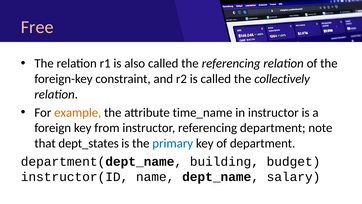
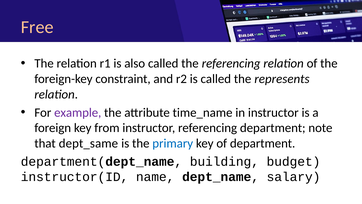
collectively: collectively -> represents
example colour: orange -> purple
dept_states: dept_states -> dept_same
